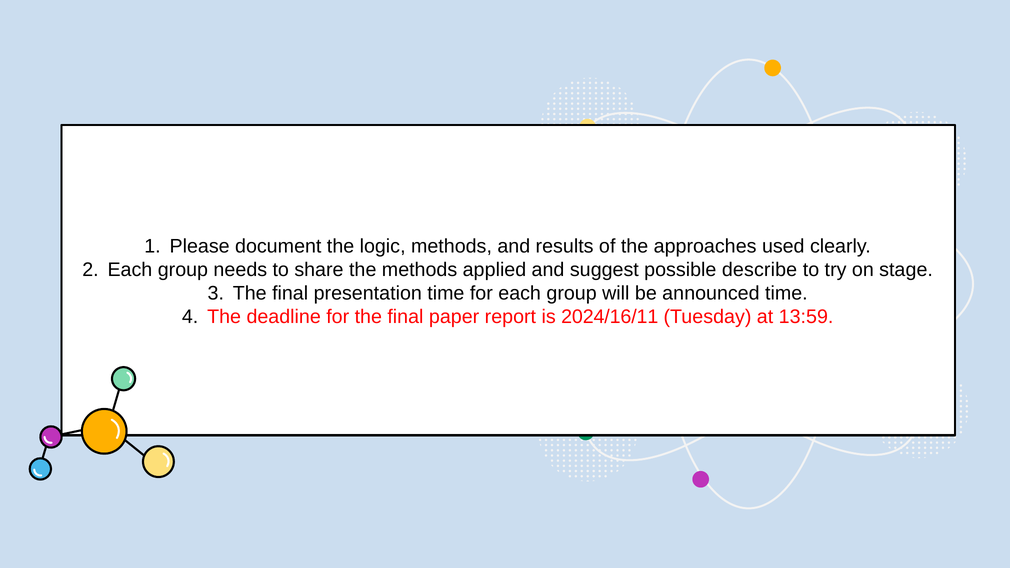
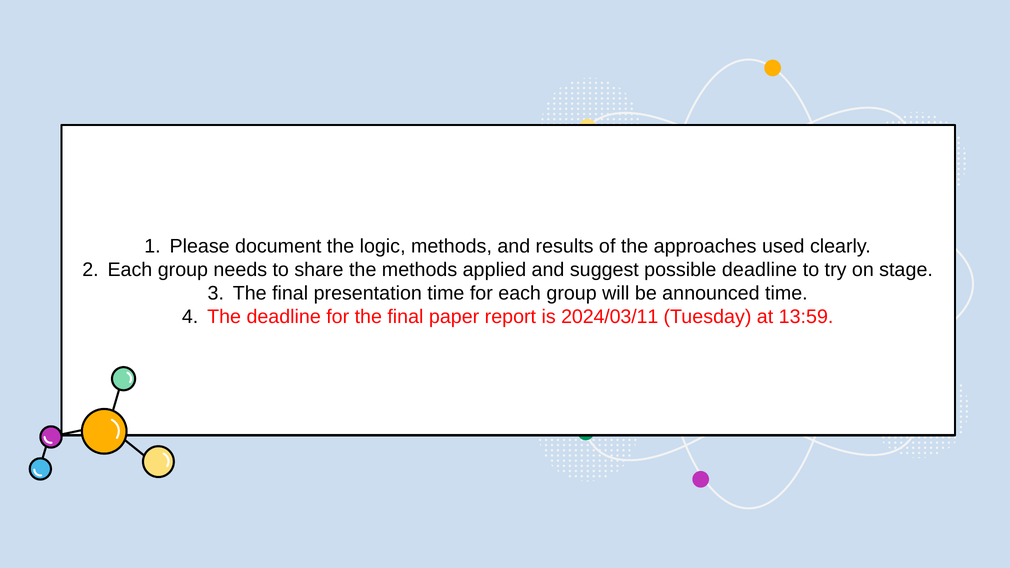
possible describe: describe -> deadline
2024/16/11: 2024/16/11 -> 2024/03/11
